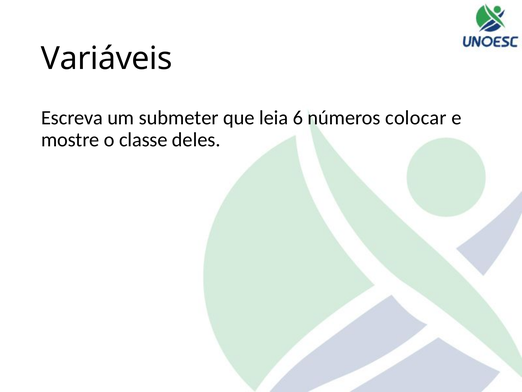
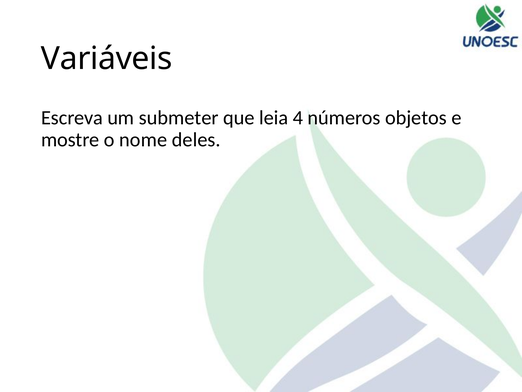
6: 6 -> 4
colocar: colocar -> objetos
classe: classe -> nome
